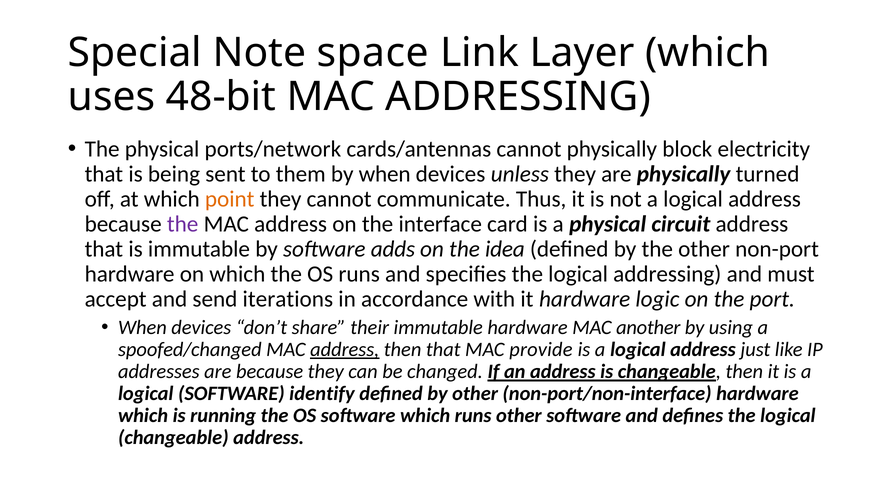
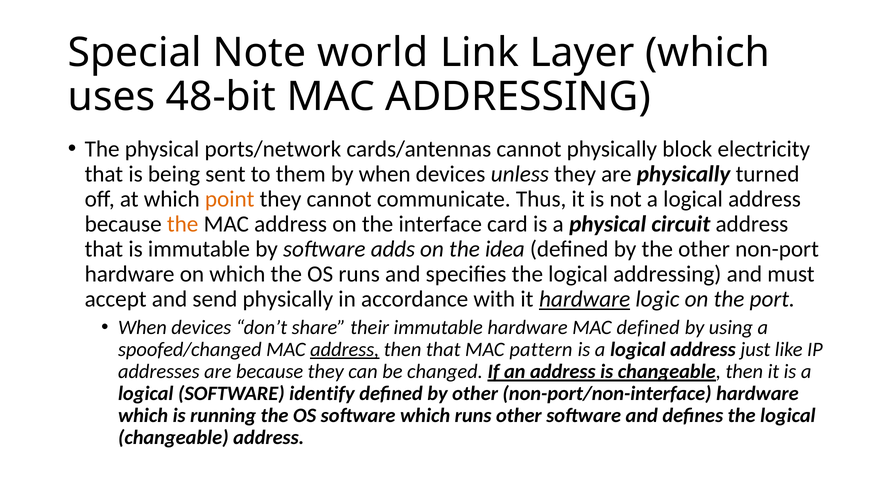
space: space -> world
the at (183, 224) colour: purple -> orange
send iterations: iterations -> physically
hardware at (585, 299) underline: none -> present
MAC another: another -> defined
provide: provide -> pattern
